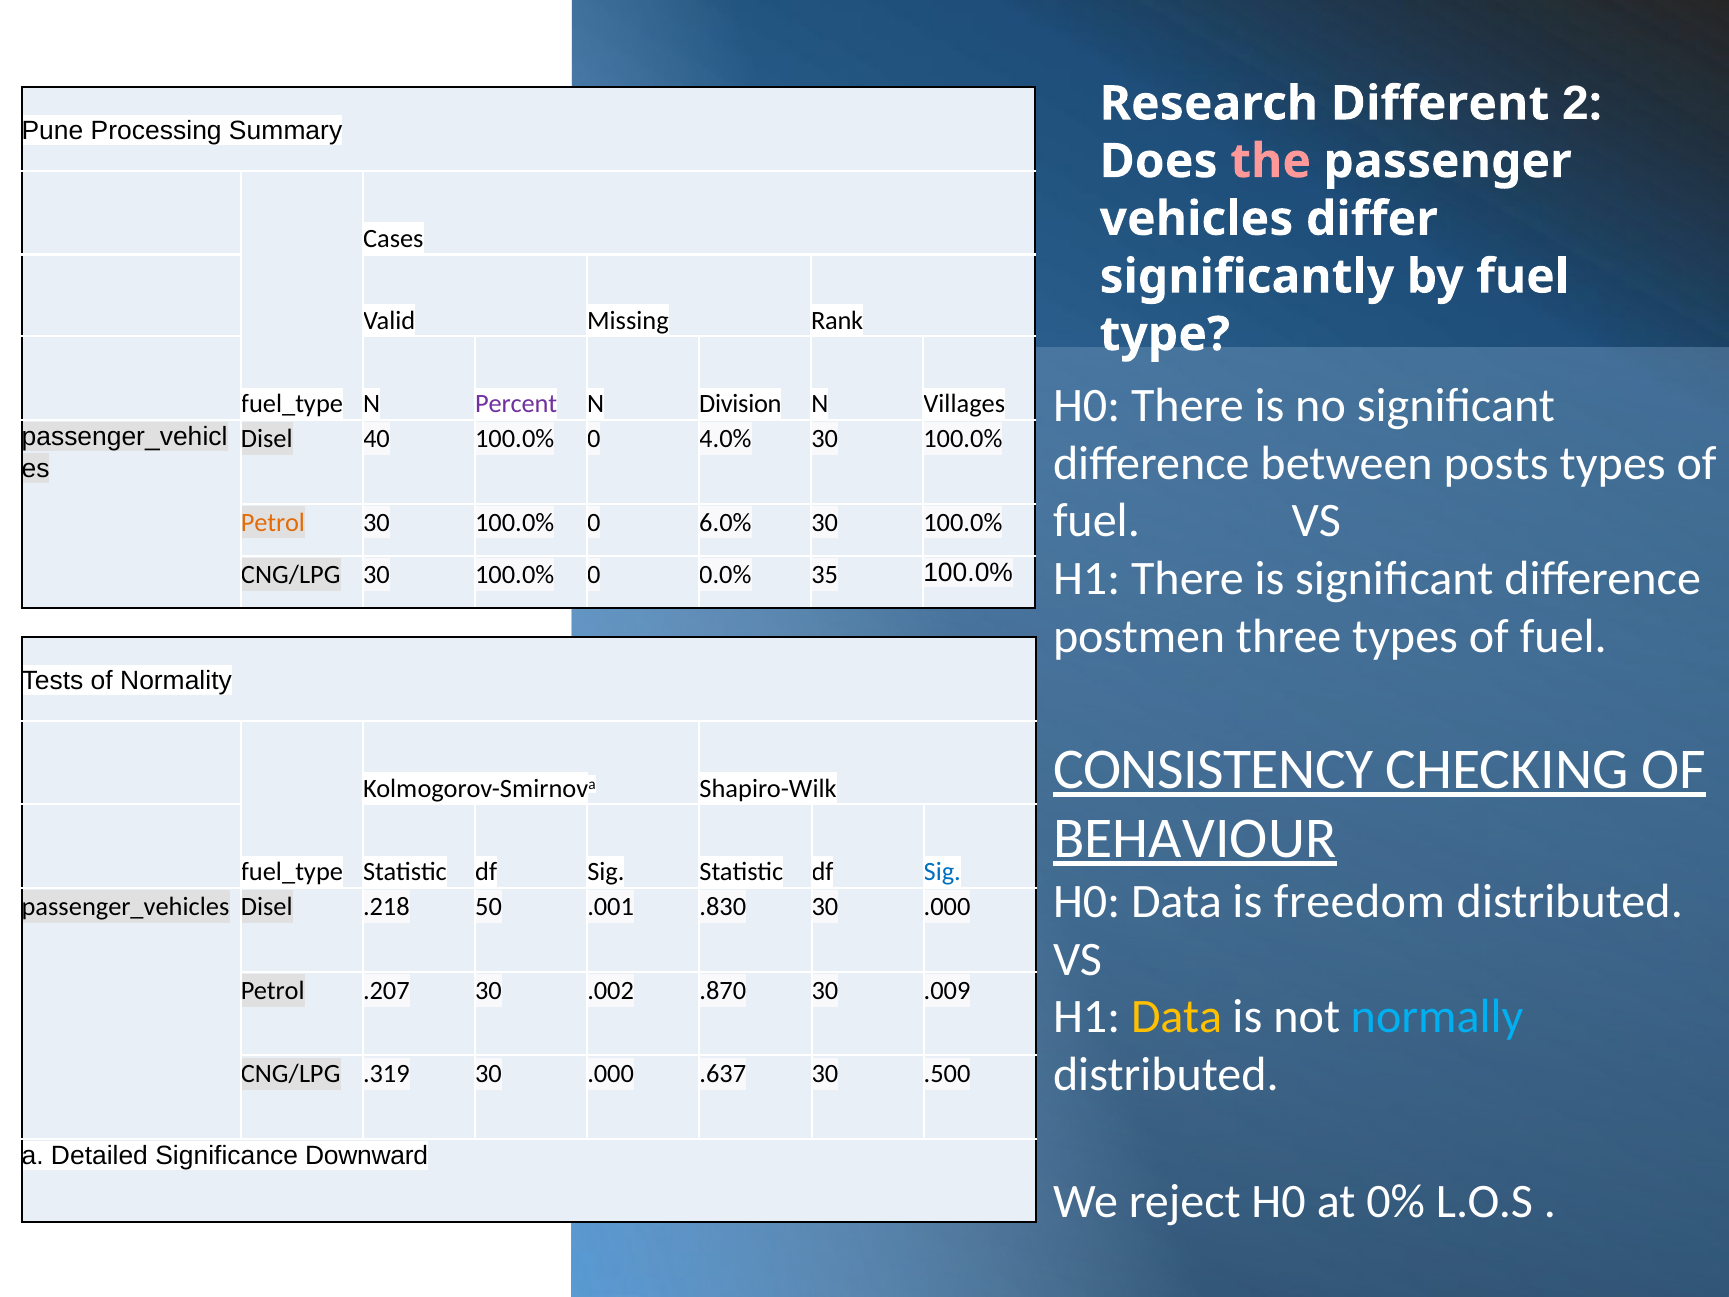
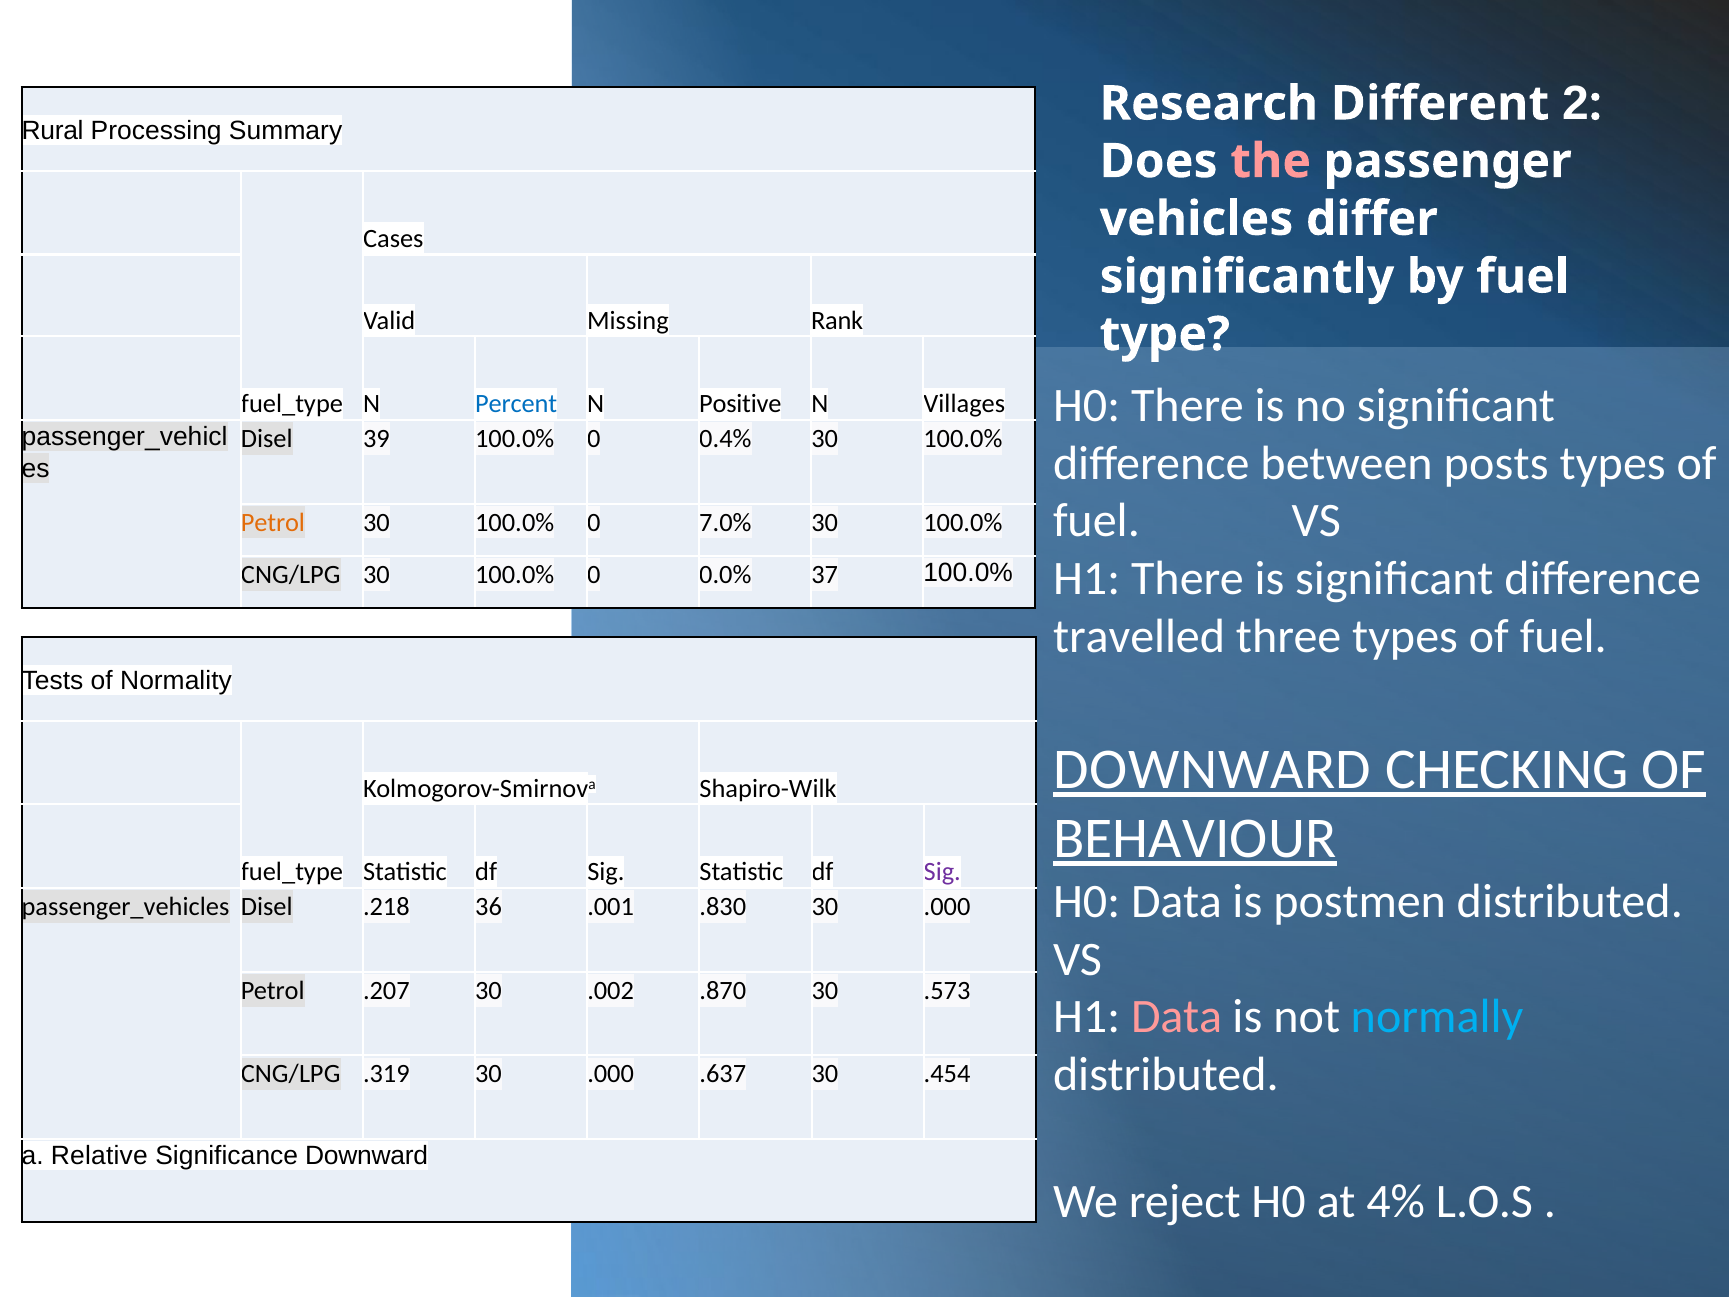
Pune: Pune -> Rural
Percent colour: purple -> blue
Division: Division -> Positive
40: 40 -> 39
4.0%: 4.0% -> 0.4%
6.0%: 6.0% -> 7.0%
35: 35 -> 37
postmen: postmen -> travelled
CONSISTENCY at (1213, 769): CONSISTENCY -> DOWNWARD
Sig at (942, 872) colour: blue -> purple
freedom: freedom -> postmen
50: 50 -> 36
.009: .009 -> .573
Data at (1177, 1017) colour: yellow -> pink
.500: .500 -> .454
Detailed: Detailed -> Relative
0%: 0% -> 4%
